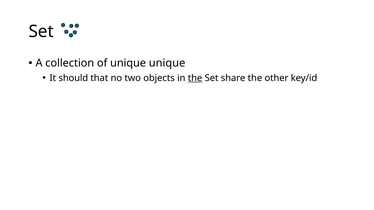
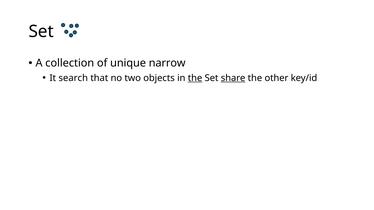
unique unique: unique -> narrow
should: should -> search
share underline: none -> present
